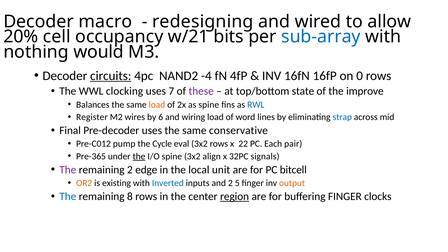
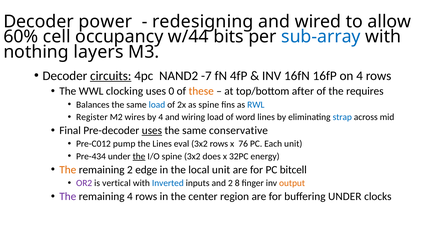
macro: macro -> power
20%: 20% -> 60%
w/21: w/21 -> w/44
would: would -> layers
-4: -4 -> -7
on 0: 0 -> 4
7: 7 -> 0
these colour: purple -> orange
state: state -> after
improve: improve -> requires
load at (157, 105) colour: orange -> blue
by 6: 6 -> 4
uses at (152, 130) underline: none -> present
the Cycle: Cycle -> Lines
22: 22 -> 76
Each pair: pair -> unit
Pre-365: Pre-365 -> Pre-434
align: align -> does
signals: signals -> energy
The at (68, 170) colour: purple -> orange
OR2 colour: orange -> purple
existing: existing -> vertical
5: 5 -> 8
The at (68, 196) colour: blue -> purple
remaining 8: 8 -> 4
region underline: present -> none
buffering FINGER: FINGER -> UNDER
